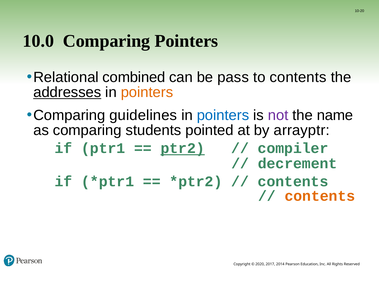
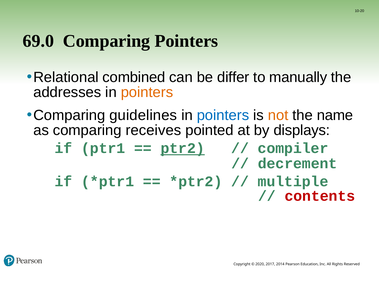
10.0: 10.0 -> 69.0
pass: pass -> differ
to contents: contents -> manually
addresses underline: present -> none
not colour: purple -> orange
students: students -> receives
arrayptr: arrayptr -> displays
contents at (293, 182): contents -> multiple
contents at (320, 196) colour: orange -> red
